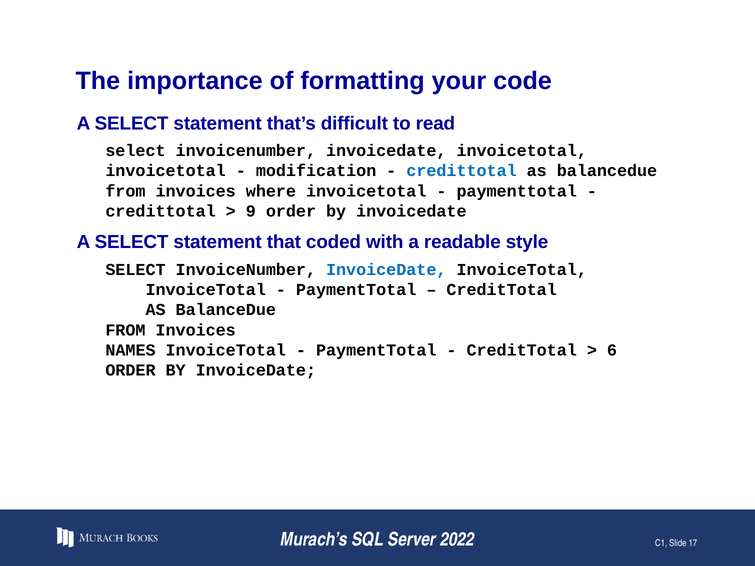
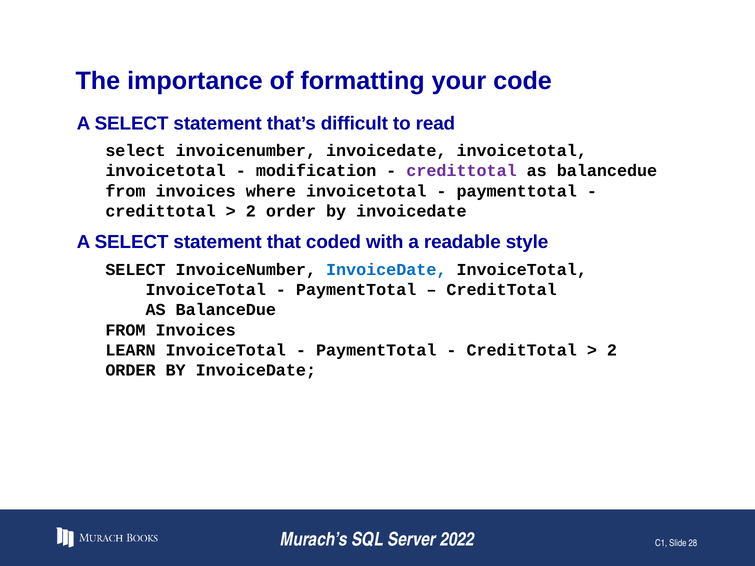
credittotal at (462, 171) colour: blue -> purple
9 at (251, 211): 9 -> 2
NAMES: NAMES -> LEARN
6 at (612, 350): 6 -> 2
17: 17 -> 28
